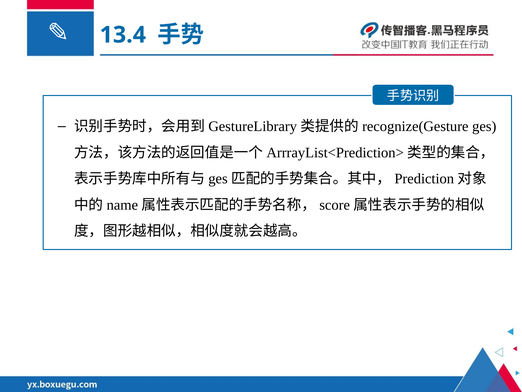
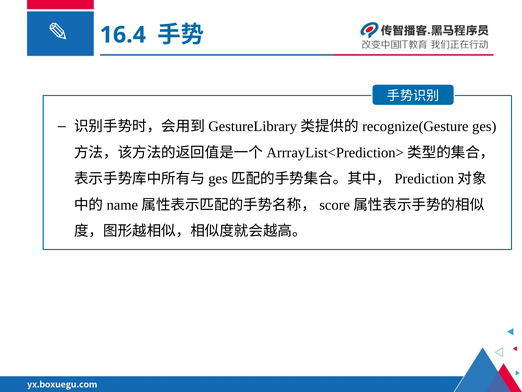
13.4: 13.4 -> 16.4
